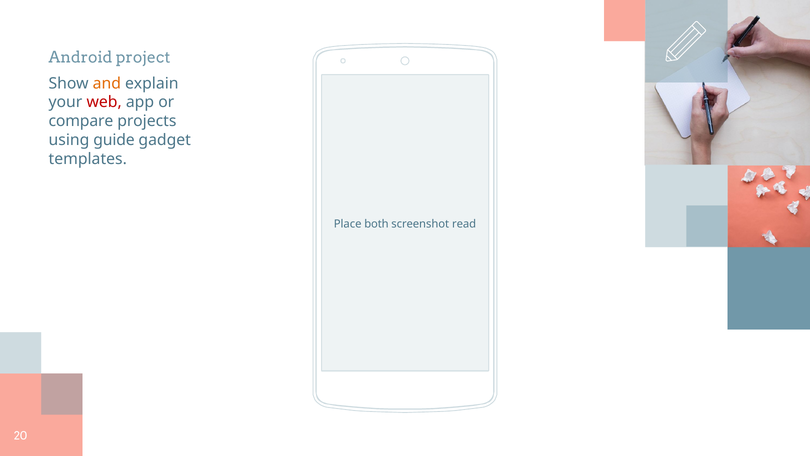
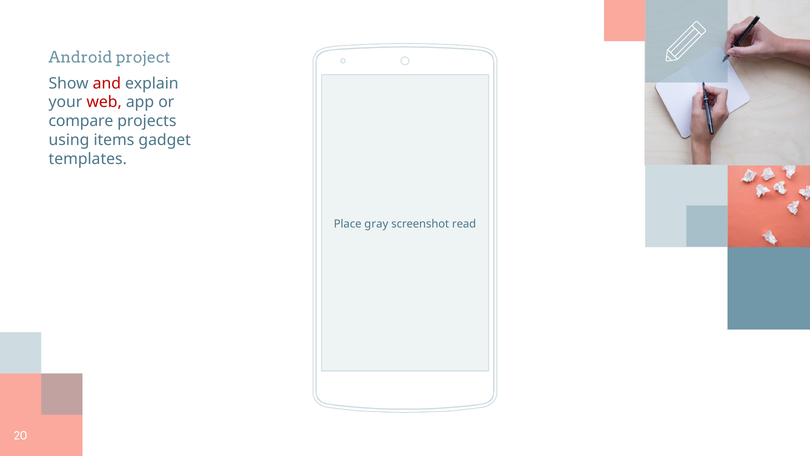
and colour: orange -> red
guide: guide -> items
both: both -> gray
